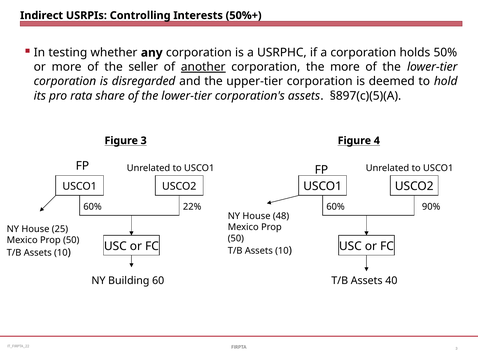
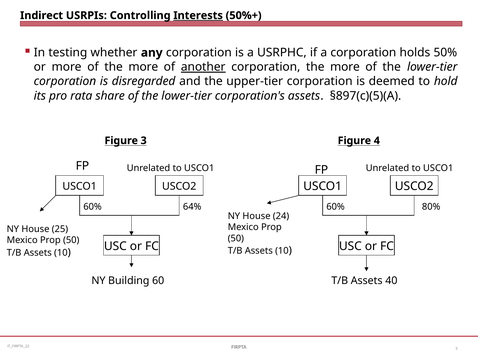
Interests underline: none -> present
of the seller: seller -> more
22%: 22% -> 64%
90%: 90% -> 80%
48: 48 -> 24
